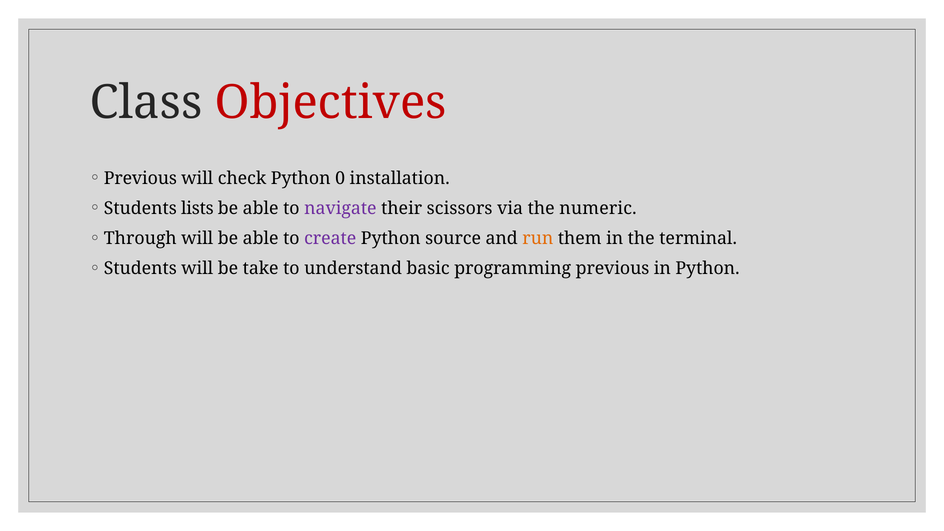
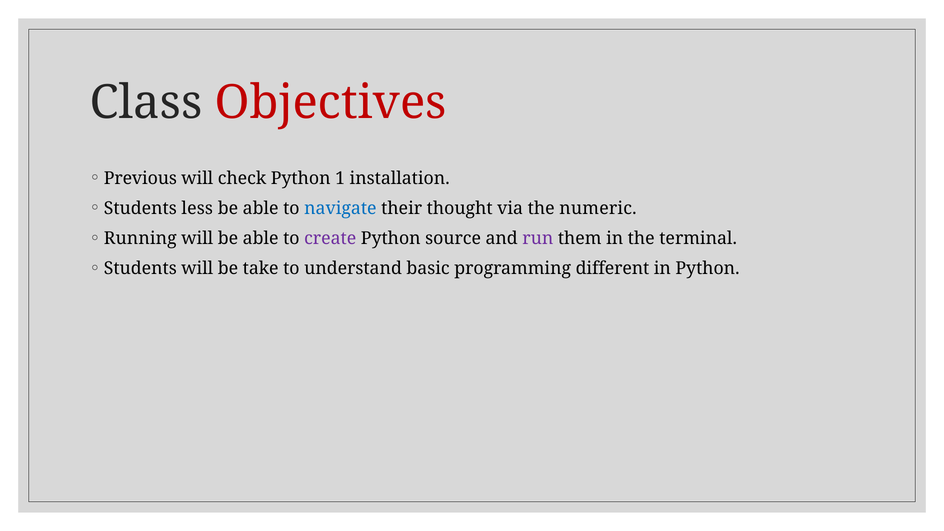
0: 0 -> 1
lists: lists -> less
navigate colour: purple -> blue
scissors: scissors -> thought
Through: Through -> Running
run colour: orange -> purple
programming previous: previous -> different
